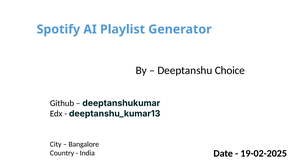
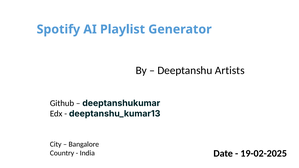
Choice: Choice -> Artists
